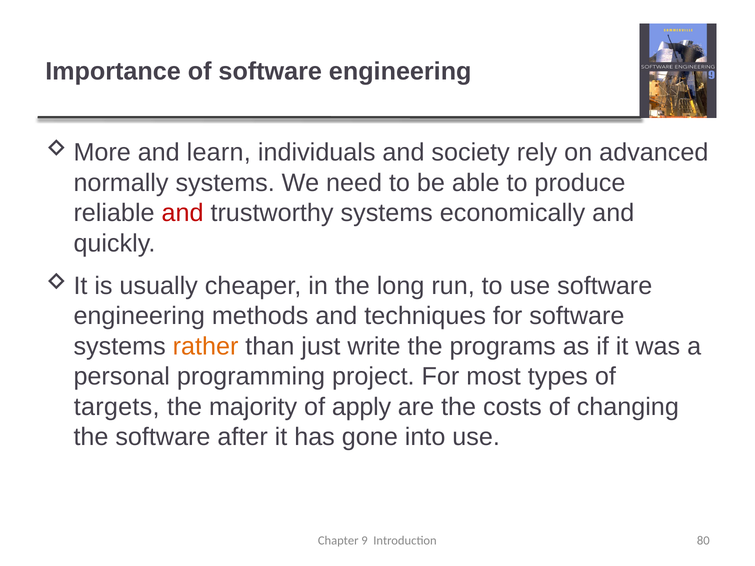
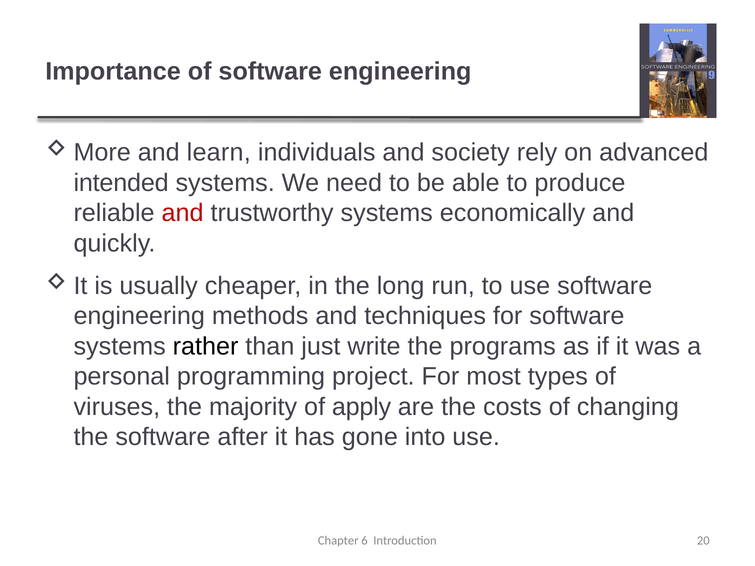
normally: normally -> intended
rather colour: orange -> black
targets: targets -> viruses
9: 9 -> 6
80: 80 -> 20
